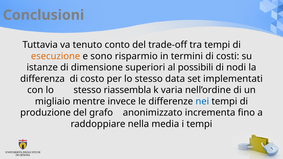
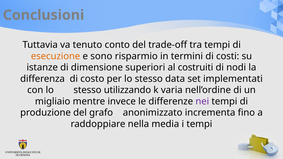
possibili: possibili -> costruiti
riassembla: riassembla -> utilizzando
nei colour: blue -> purple
